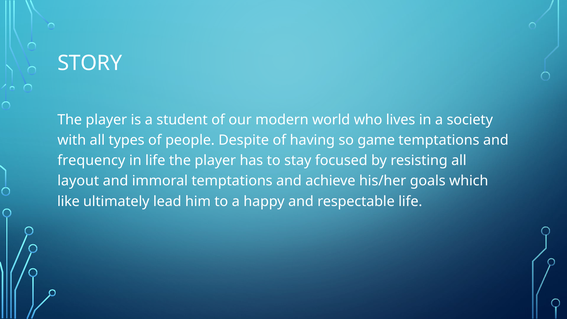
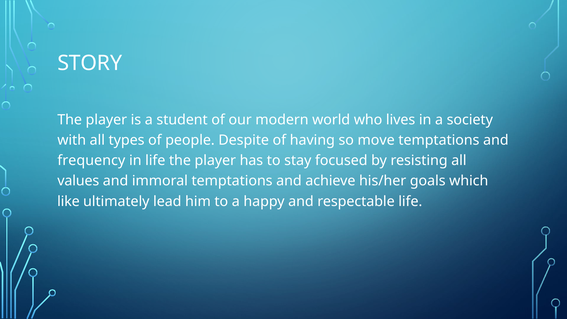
game: game -> move
layout: layout -> values
